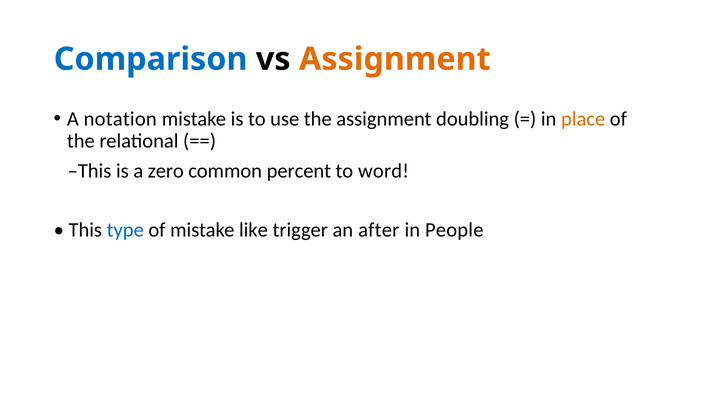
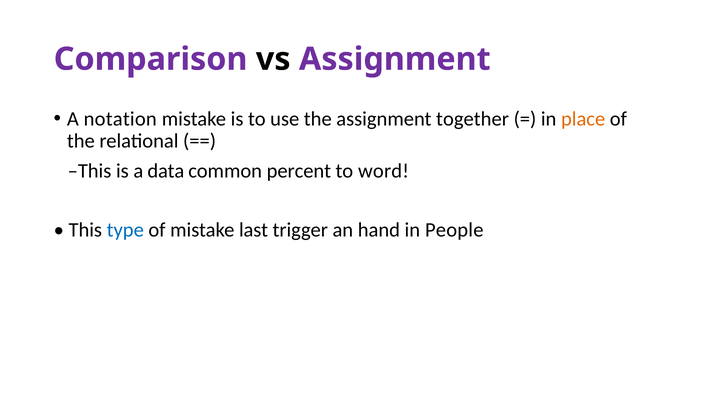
Comparison colour: blue -> purple
Assignment at (395, 59) colour: orange -> purple
doubling: doubling -> together
zero: zero -> data
like: like -> last
after: after -> hand
